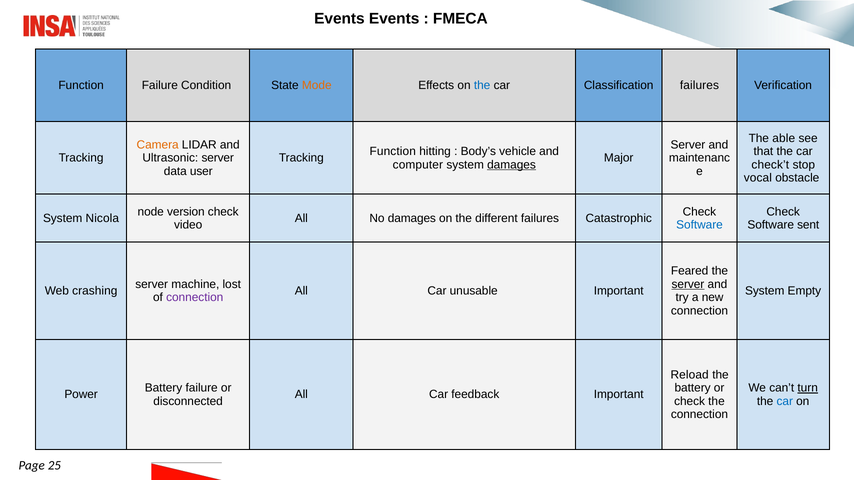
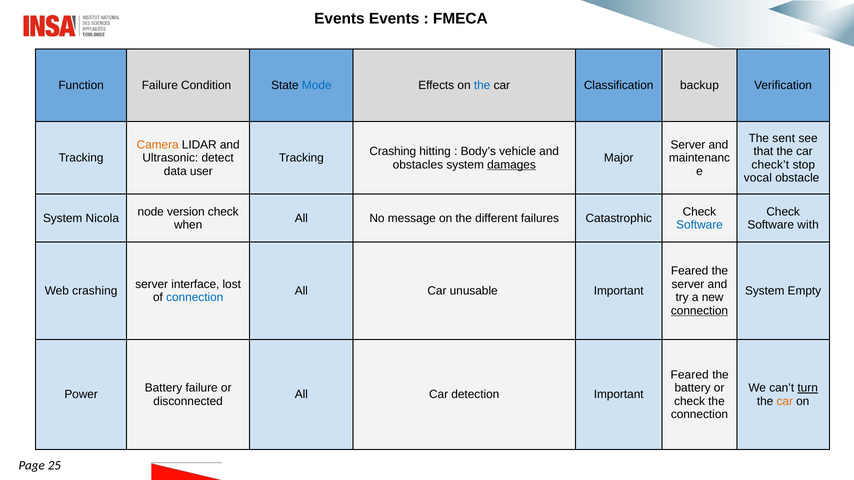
Mode colour: orange -> blue
Classification failures: failures -> backup
able: able -> sent
Function at (393, 152): Function -> Crashing
Ultrasonic server: server -> detect
computer: computer -> obstacles
No damages: damages -> message
video: video -> when
sent: sent -> with
machine: machine -> interface
server at (688, 284) underline: present -> none
connection at (195, 298) colour: purple -> blue
connection at (700, 311) underline: none -> present
Reload at (690, 375): Reload -> Feared
feedback: feedback -> detection
car at (785, 401) colour: blue -> orange
